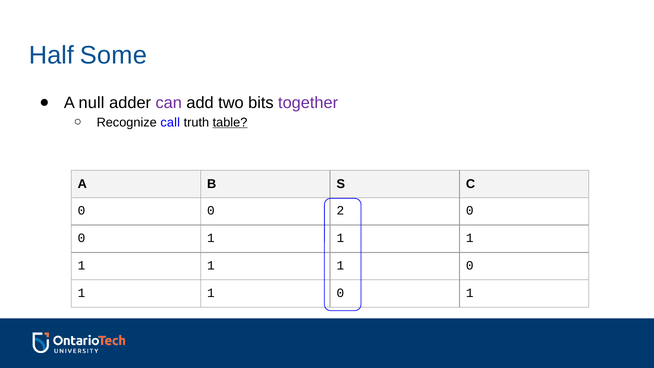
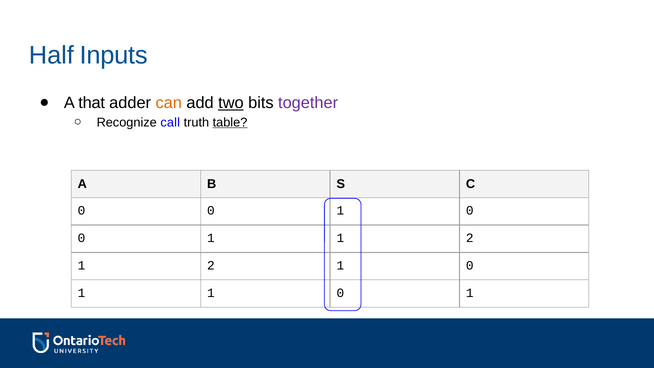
Some: Some -> Inputs
null: null -> that
can colour: purple -> orange
two underline: none -> present
2 at (340, 210): 2 -> 1
0 1 1 1: 1 -> 2
1 at (211, 265): 1 -> 2
